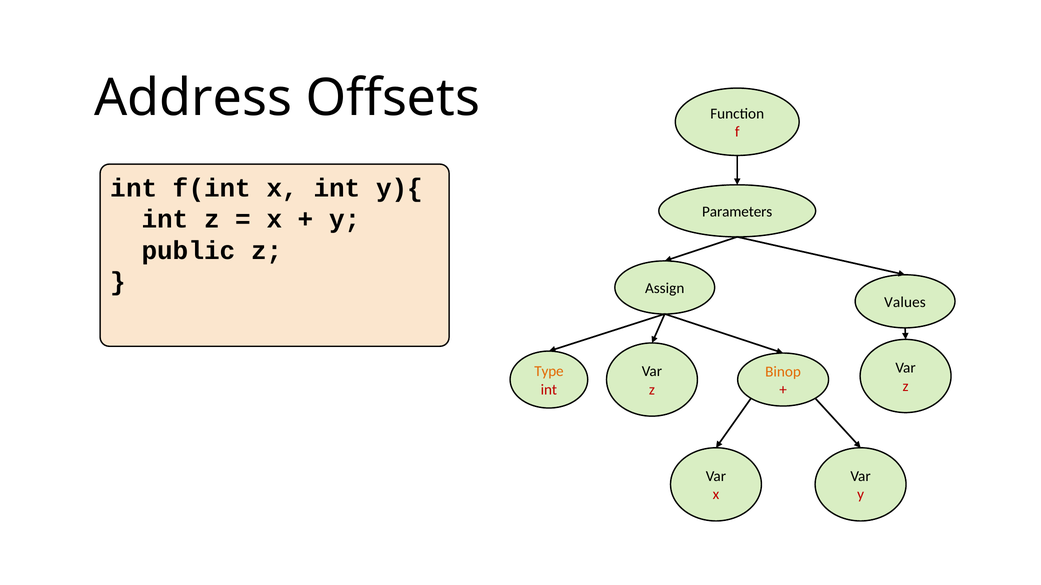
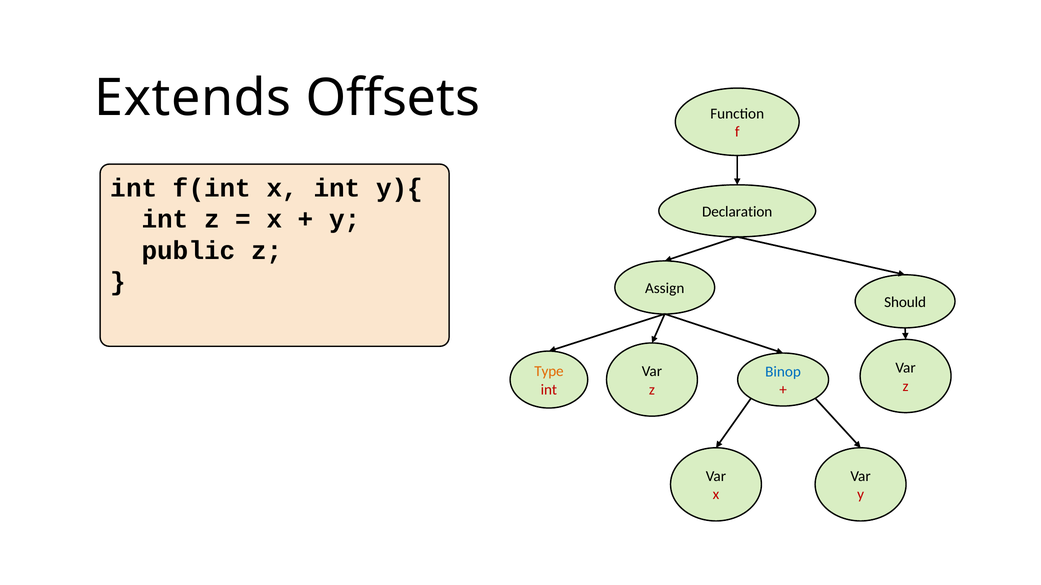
Address: Address -> Extends
Parameters: Parameters -> Declaration
Values: Values -> Should
Binop colour: orange -> blue
